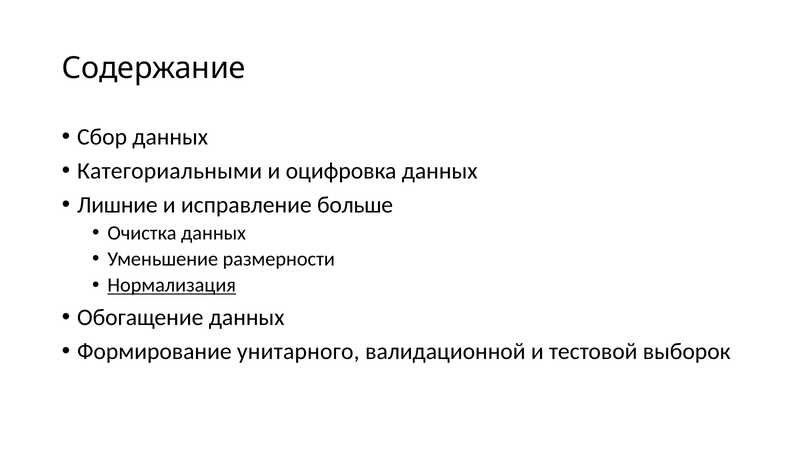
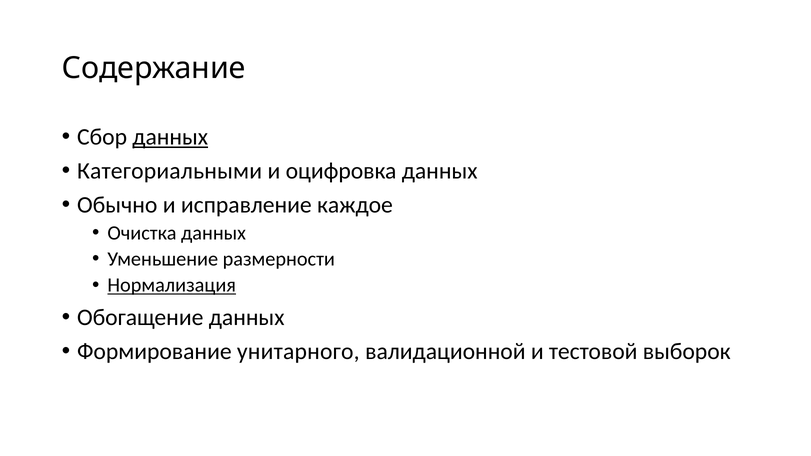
данных at (170, 137) underline: none -> present
Лишние: Лишние -> Обычно
больше: больше -> каждое
